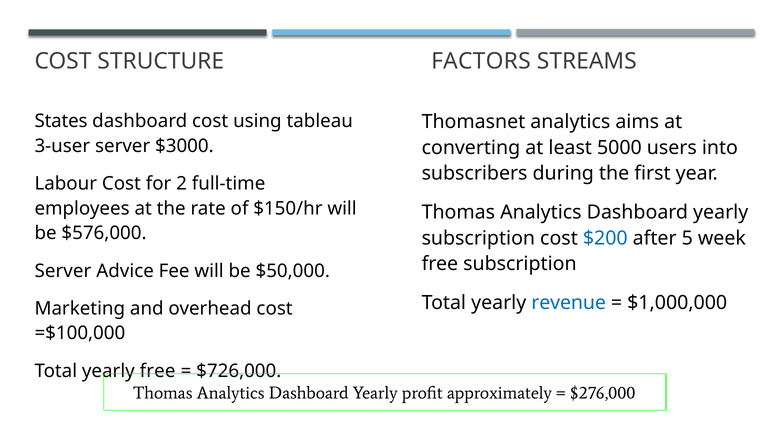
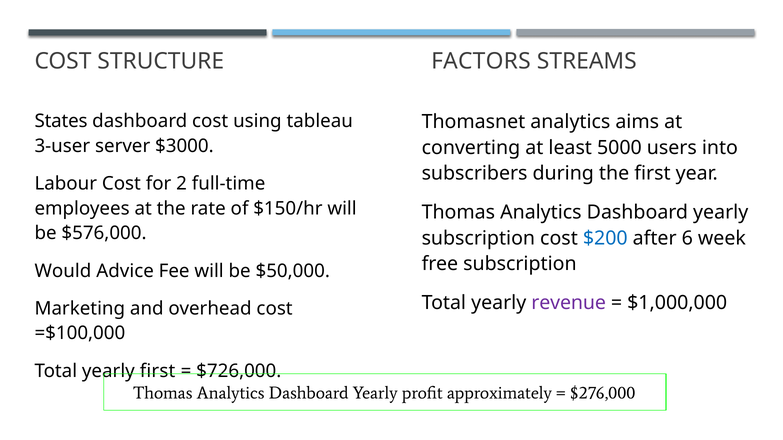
5: 5 -> 6
Server at (63, 271): Server -> Would
revenue colour: blue -> purple
yearly free: free -> first
